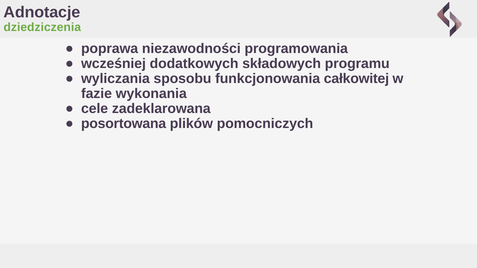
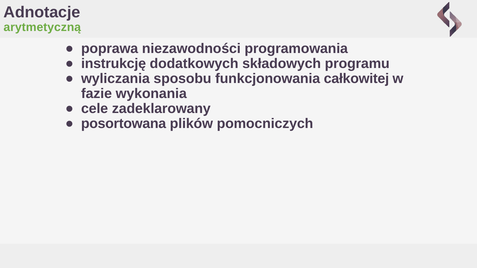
dziedziczenia: dziedziczenia -> arytmetyczną
wcześniej: wcześniej -> instrukcję
zadeklarowana: zadeklarowana -> zadeklarowany
